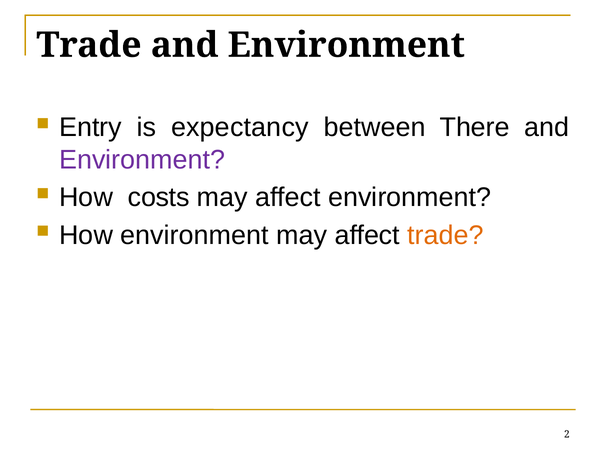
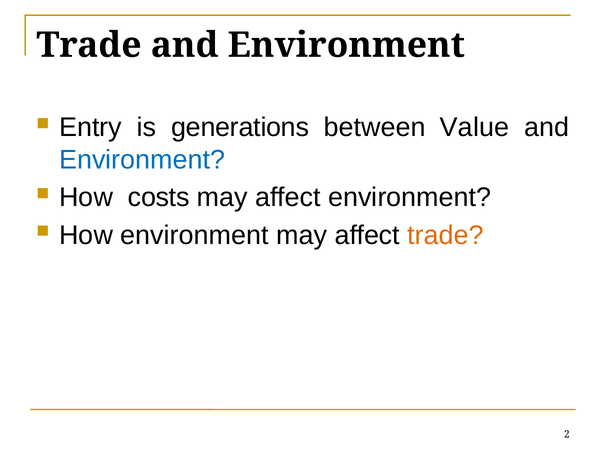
expectancy: expectancy -> generations
There: There -> Value
Environment at (142, 159) colour: purple -> blue
